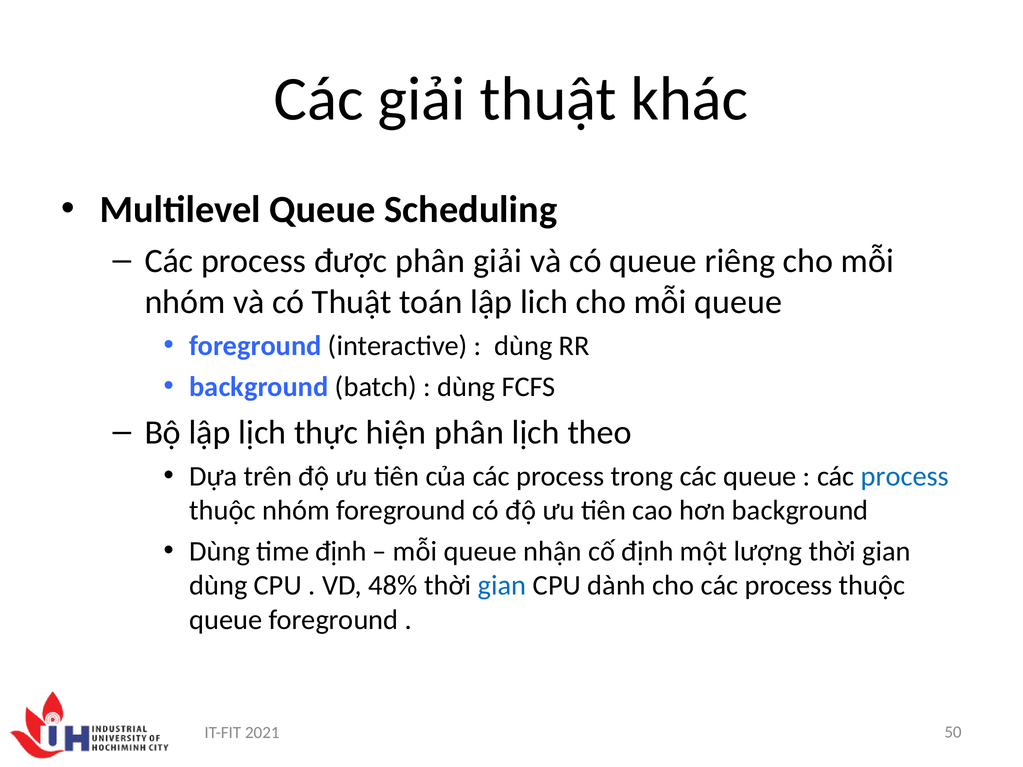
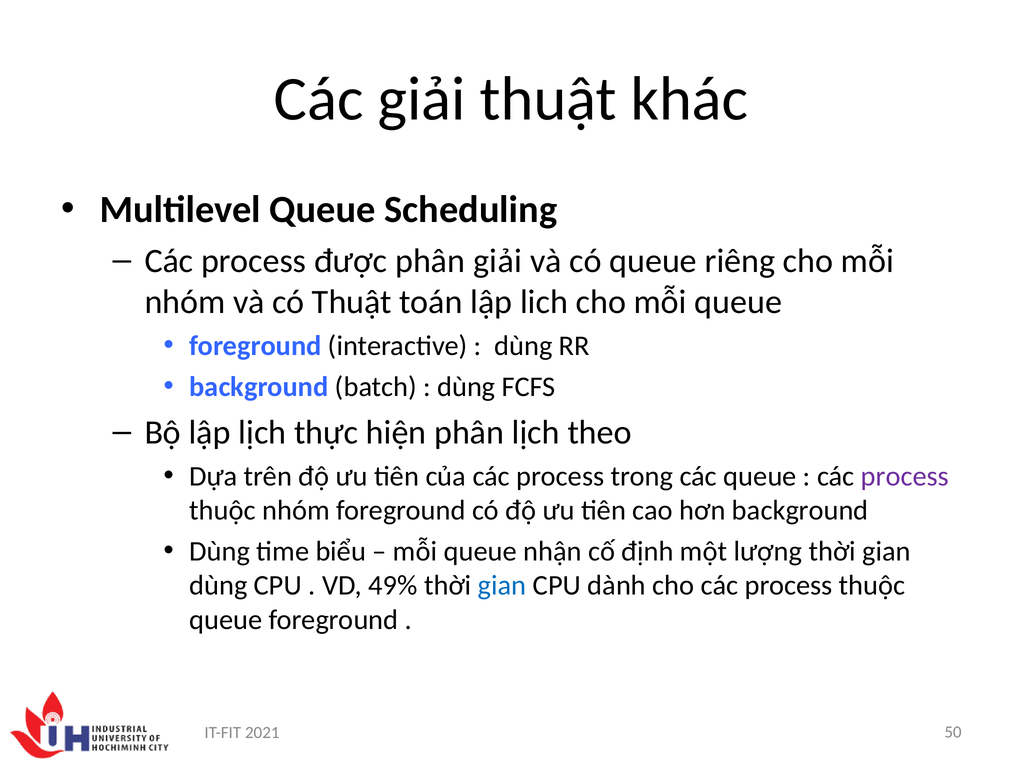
process at (905, 477) colour: blue -> purple
time định: định -> biểu
48%: 48% -> 49%
